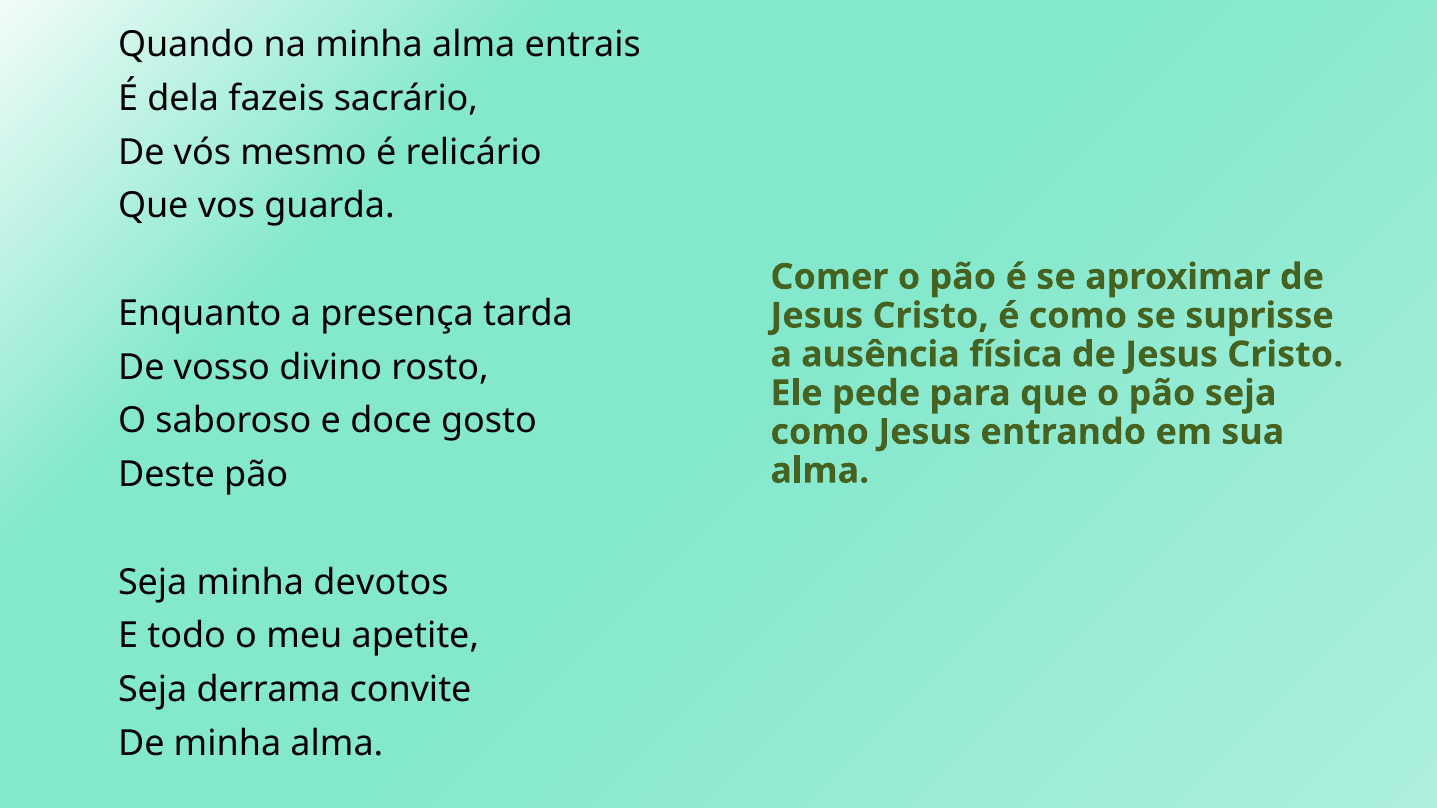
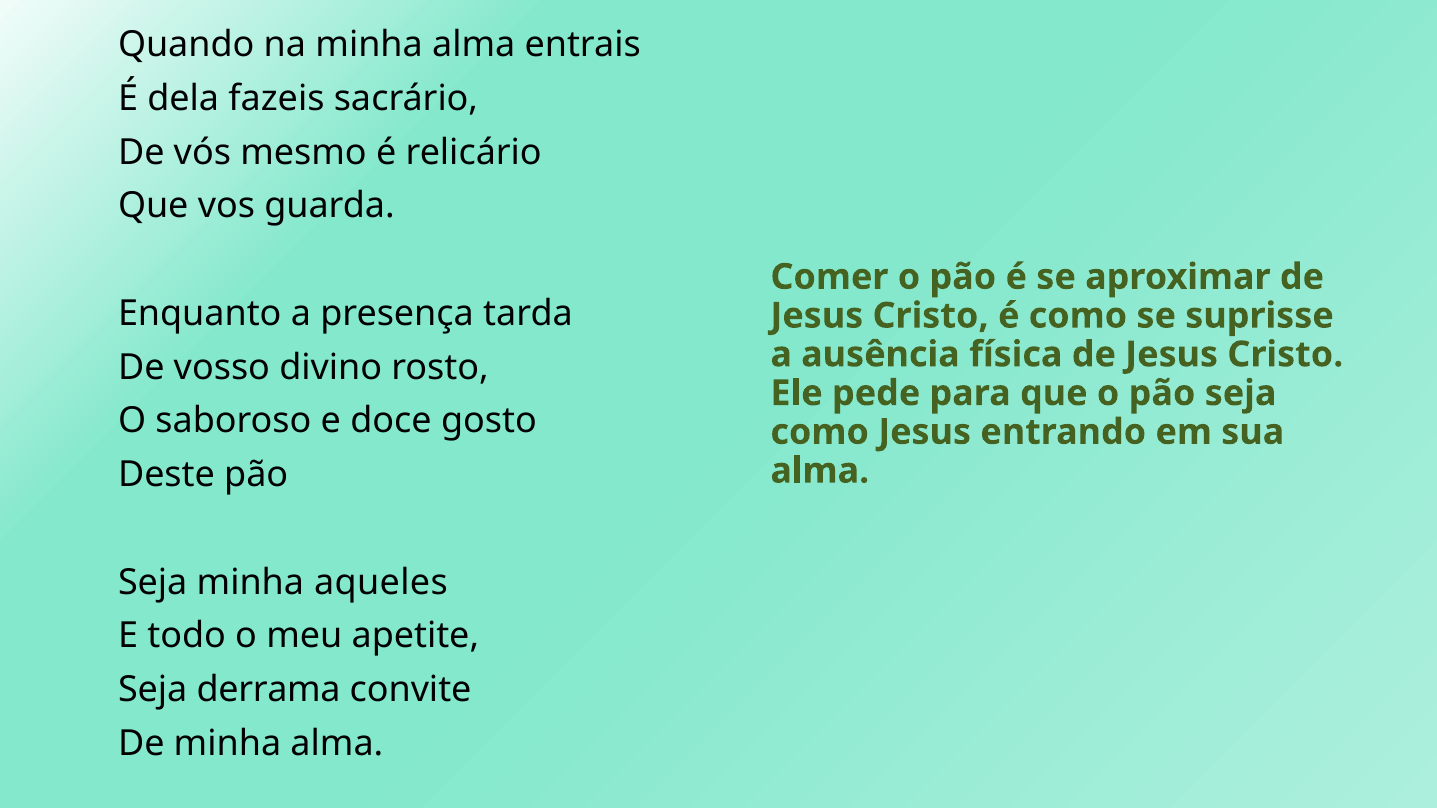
devotos: devotos -> aqueles
